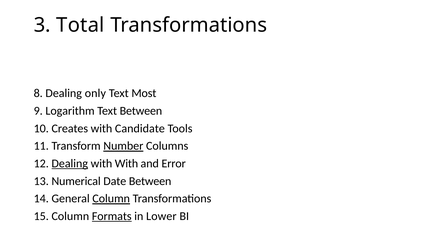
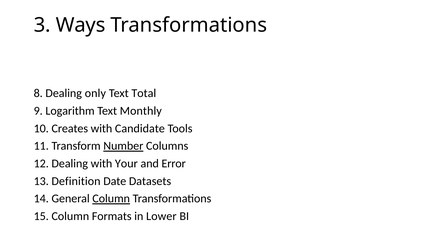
Total: Total -> Ways
Most: Most -> Total
Text Between: Between -> Monthly
Dealing at (70, 163) underline: present -> none
with With: With -> Your
Numerical: Numerical -> Definition
Date Between: Between -> Datasets
Formats underline: present -> none
